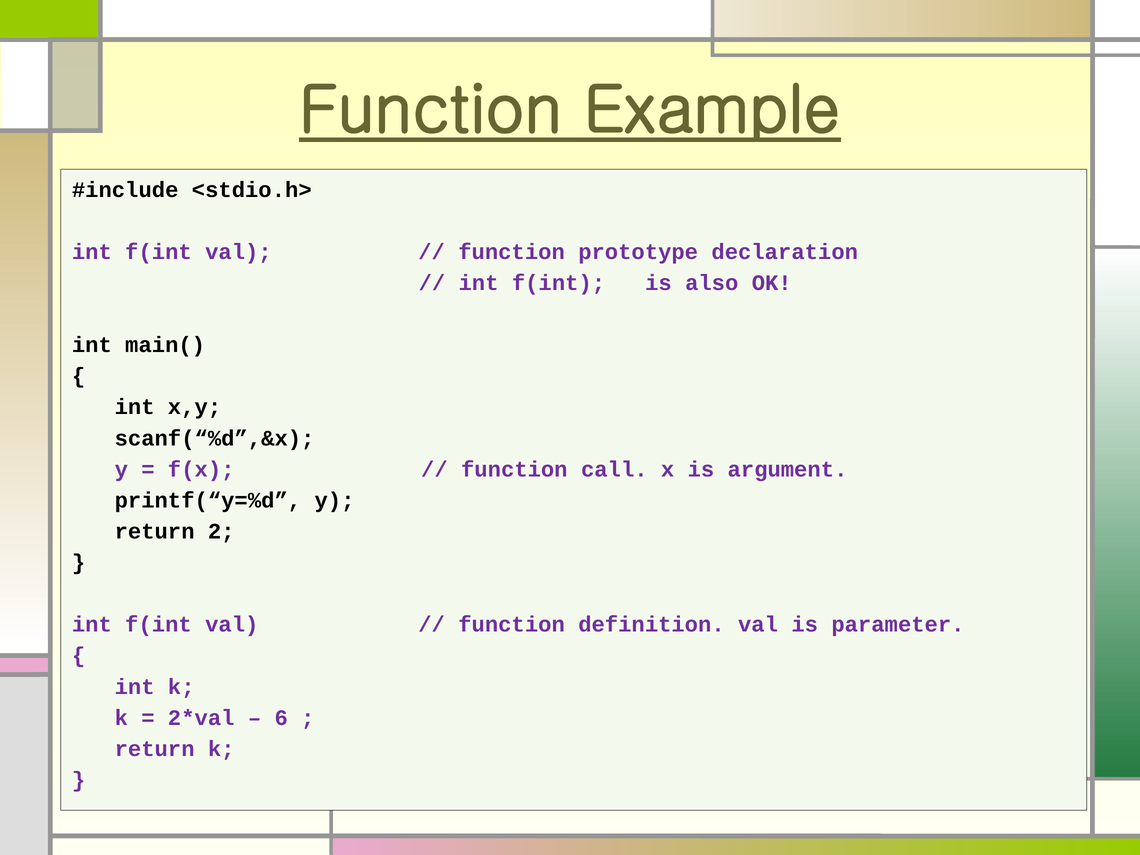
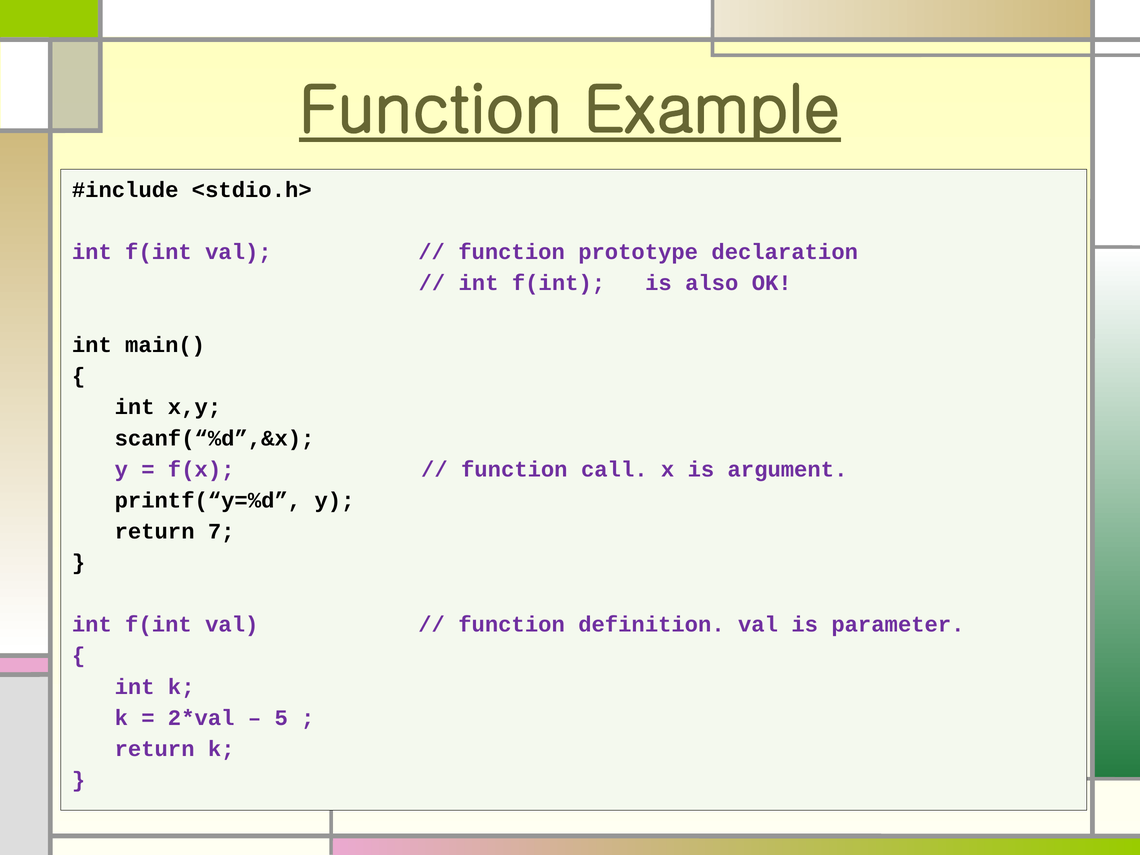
2: 2 -> 7
6: 6 -> 5
